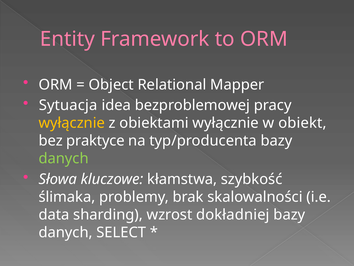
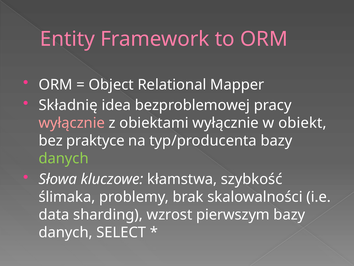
Sytuacja: Sytuacja -> Składnię
wyłącznie at (72, 123) colour: yellow -> pink
dokładniej: dokładniej -> pierwszym
